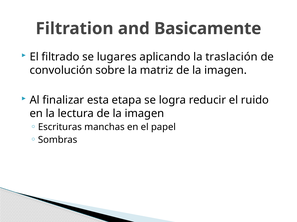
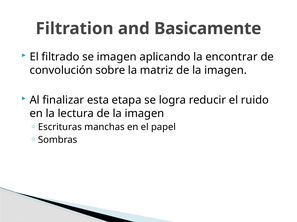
se lugares: lugares -> imagen
traslación: traslación -> encontrar
